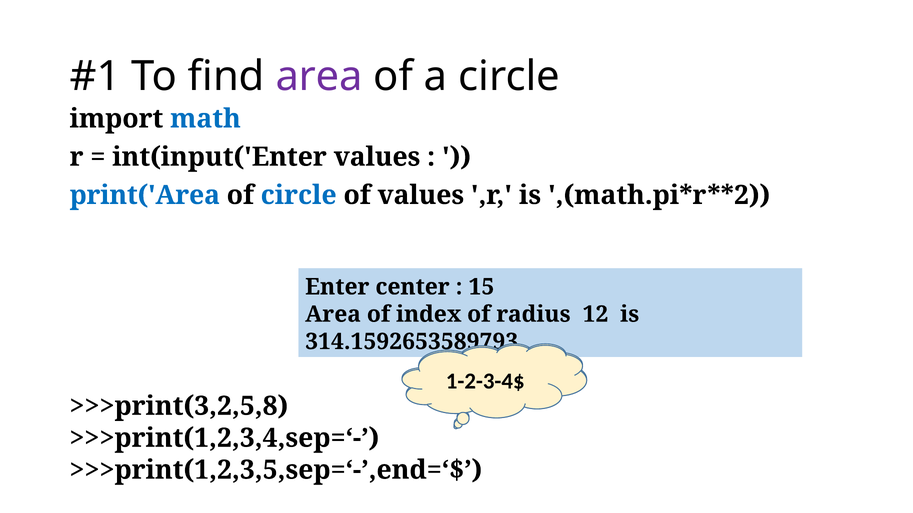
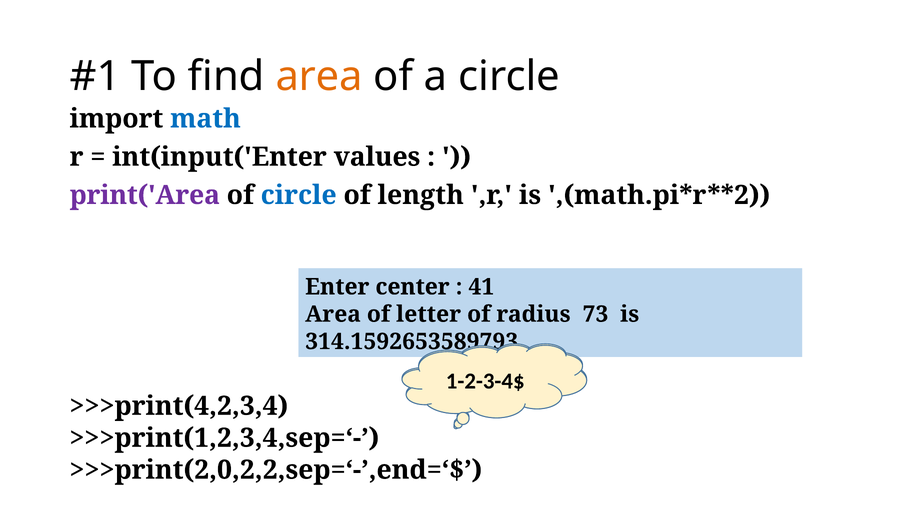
area at (319, 77) colour: purple -> orange
print('Area colour: blue -> purple
of values: values -> length
15: 15 -> 41
index: index -> letter
12: 12 -> 73
>>>print(3,2,5,8: >>>print(3,2,5,8 -> >>>print(4,2,3,4
>>>print(1,2,3,5,sep=‘-’,end=‘$: >>>print(1,2,3,5,sep=‘-’,end=‘$ -> >>>print(2,0,2,2,sep=‘-’,end=‘$
